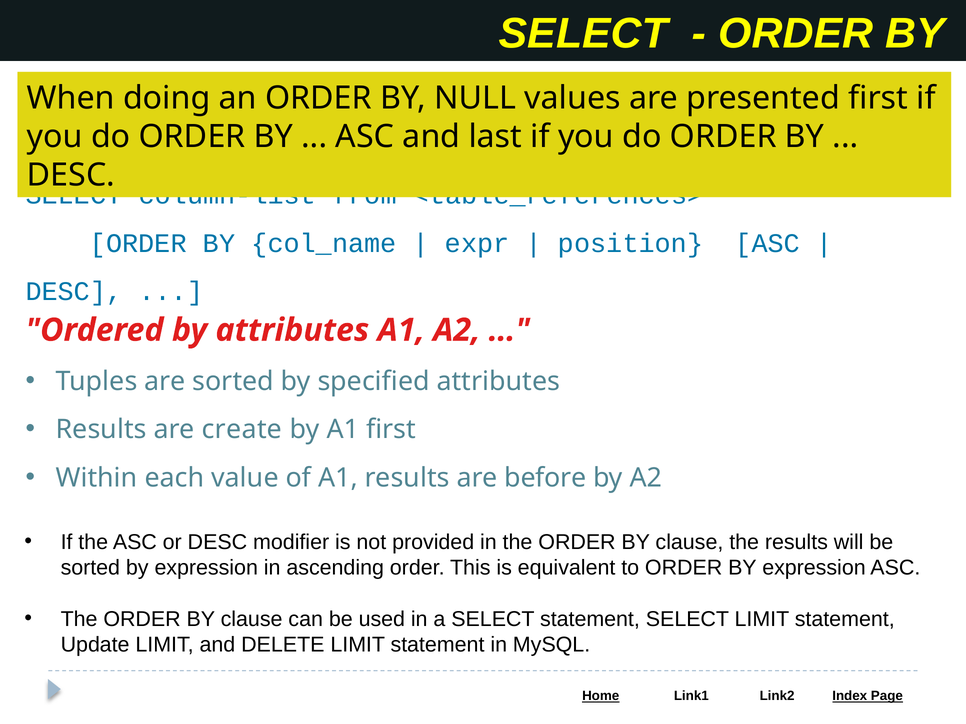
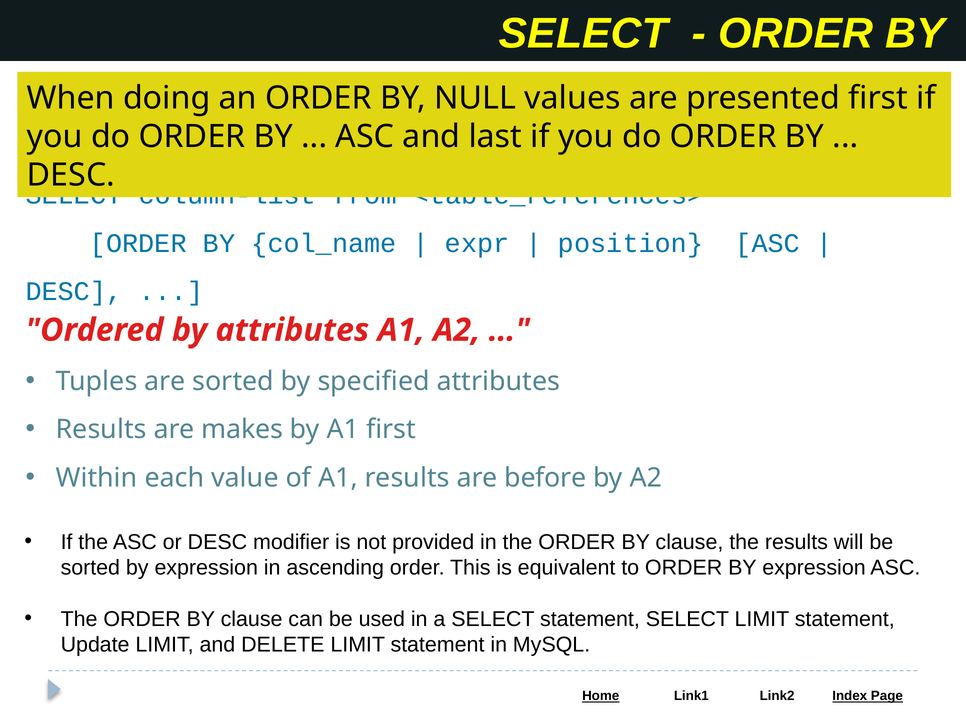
create: create -> makes
